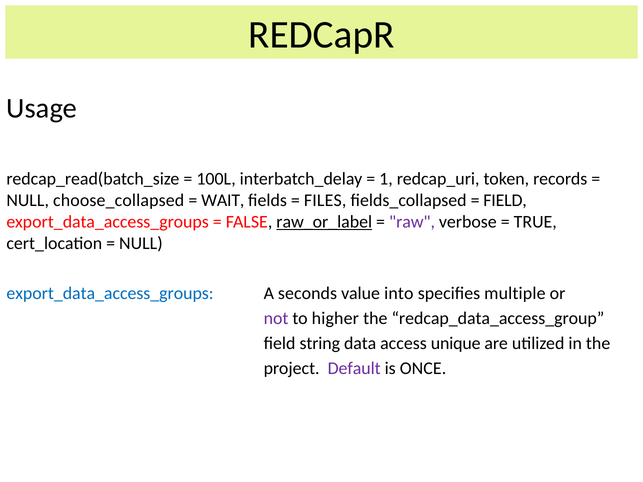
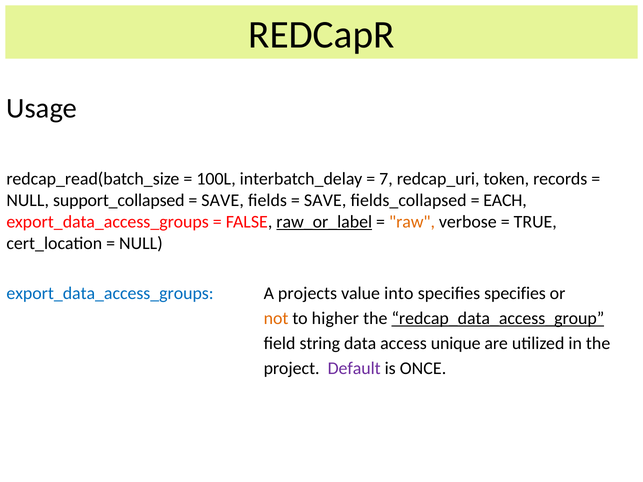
1: 1 -> 7
choose_collapsed: choose_collapsed -> support_collapsed
WAIT at (223, 200): WAIT -> SAVE
FILES at (325, 200): FILES -> SAVE
FIELD at (505, 200): FIELD -> EACH
raw colour: purple -> orange
seconds: seconds -> projects
specifies multiple: multiple -> specifies
not colour: purple -> orange
redcap_data_access_group underline: none -> present
